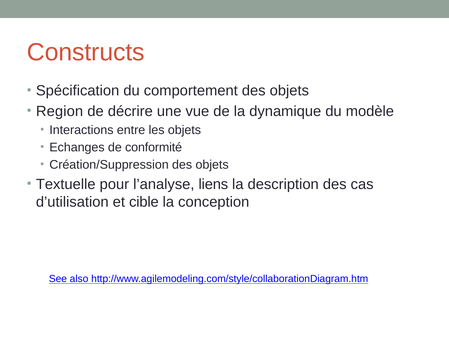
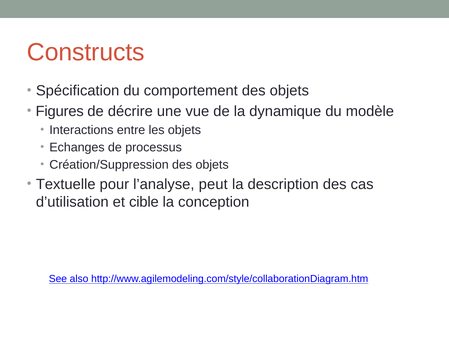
Region: Region -> Figures
conformité: conformité -> processus
liens: liens -> peut
